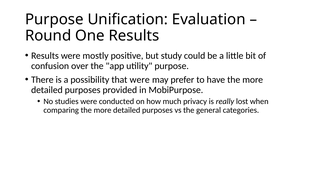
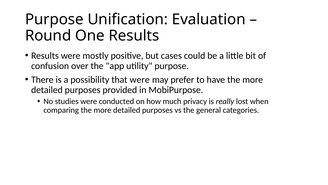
study: study -> cases
